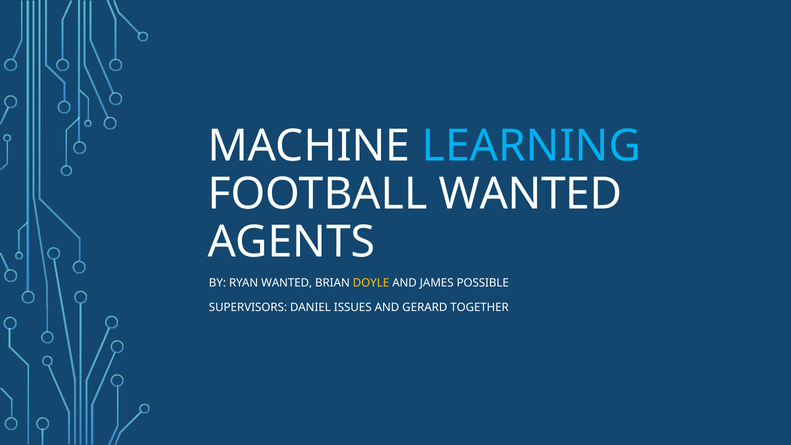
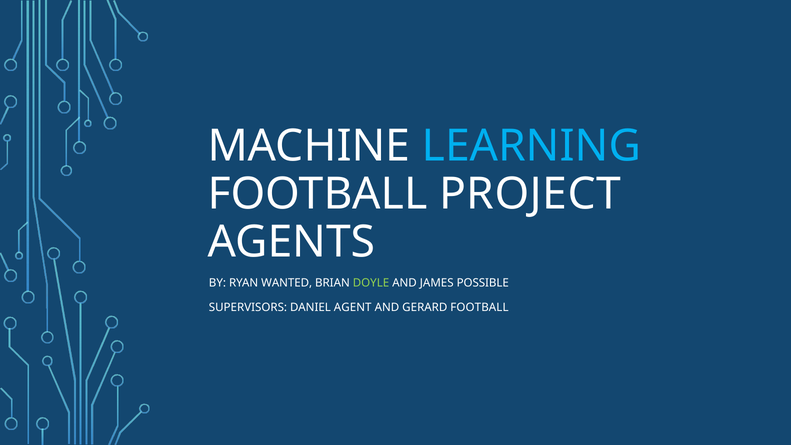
FOOTBALL WANTED: WANTED -> PROJECT
DOYLE colour: yellow -> light green
ISSUES: ISSUES -> AGENT
GERARD TOGETHER: TOGETHER -> FOOTBALL
